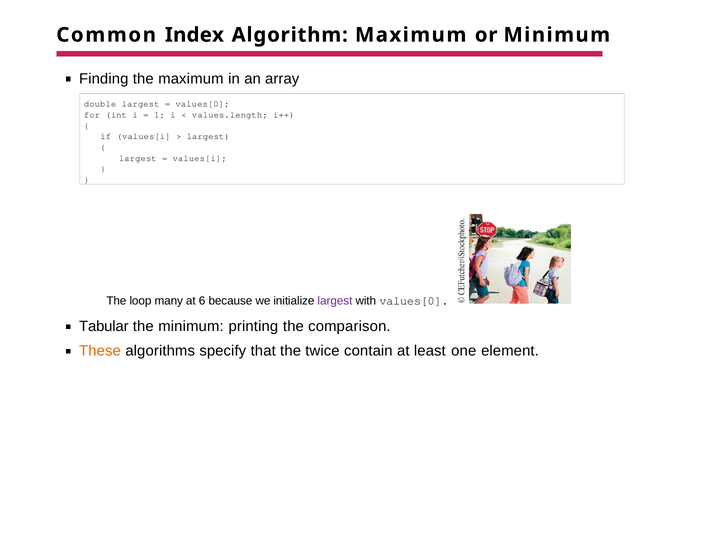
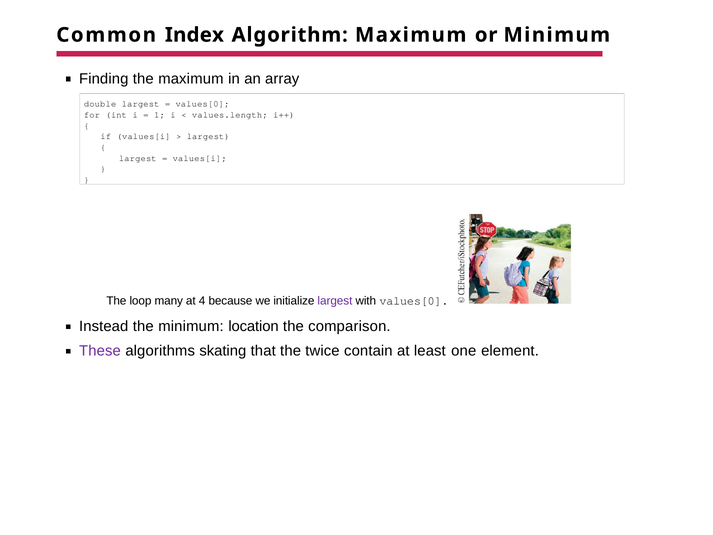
6: 6 -> 4
Tabular: Tabular -> Instead
printing: printing -> location
These colour: orange -> purple
specify: specify -> skating
